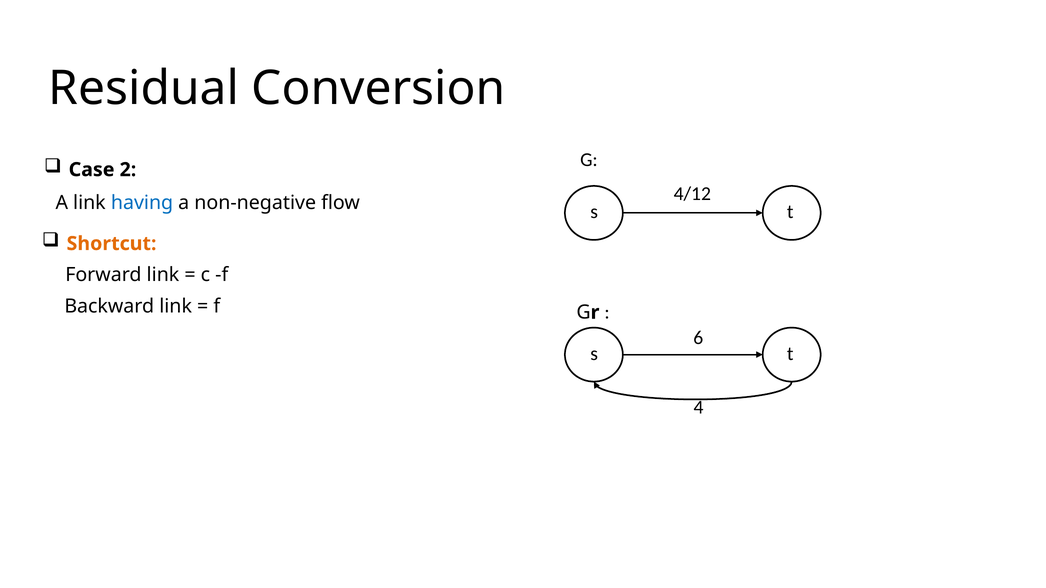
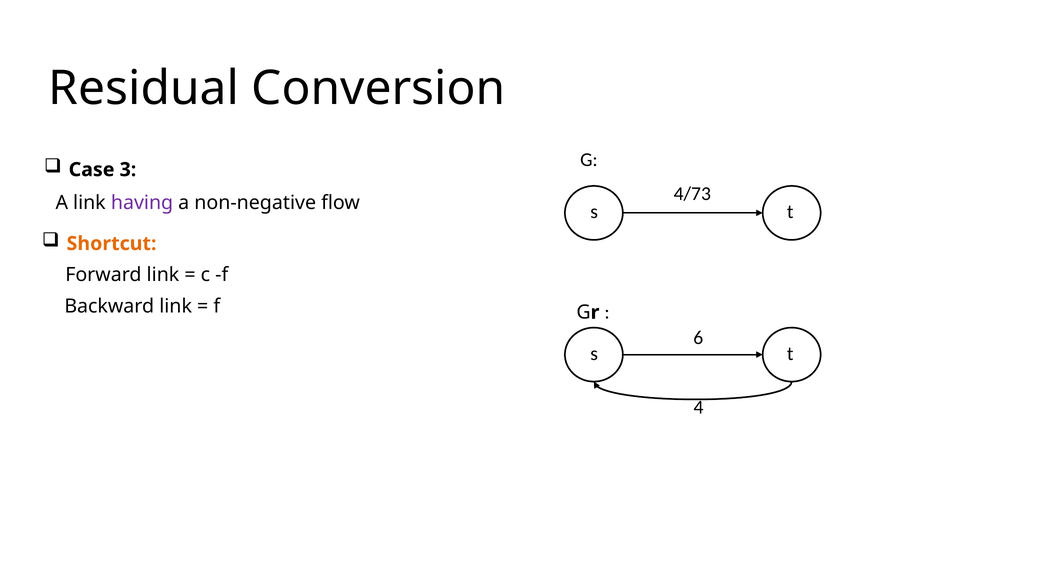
2: 2 -> 3
4/12: 4/12 -> 4/73
having colour: blue -> purple
